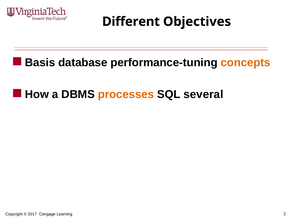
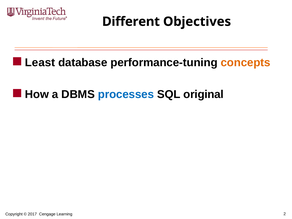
Basis: Basis -> Least
processes colour: orange -> blue
several: several -> original
